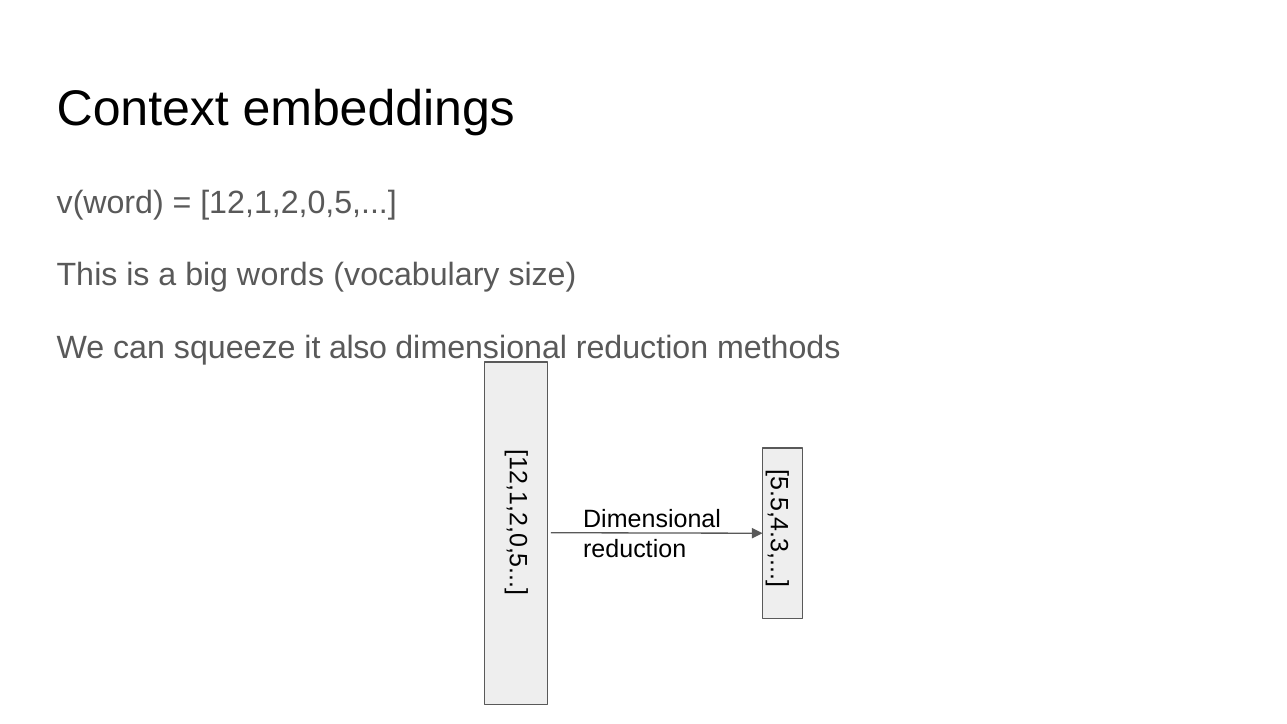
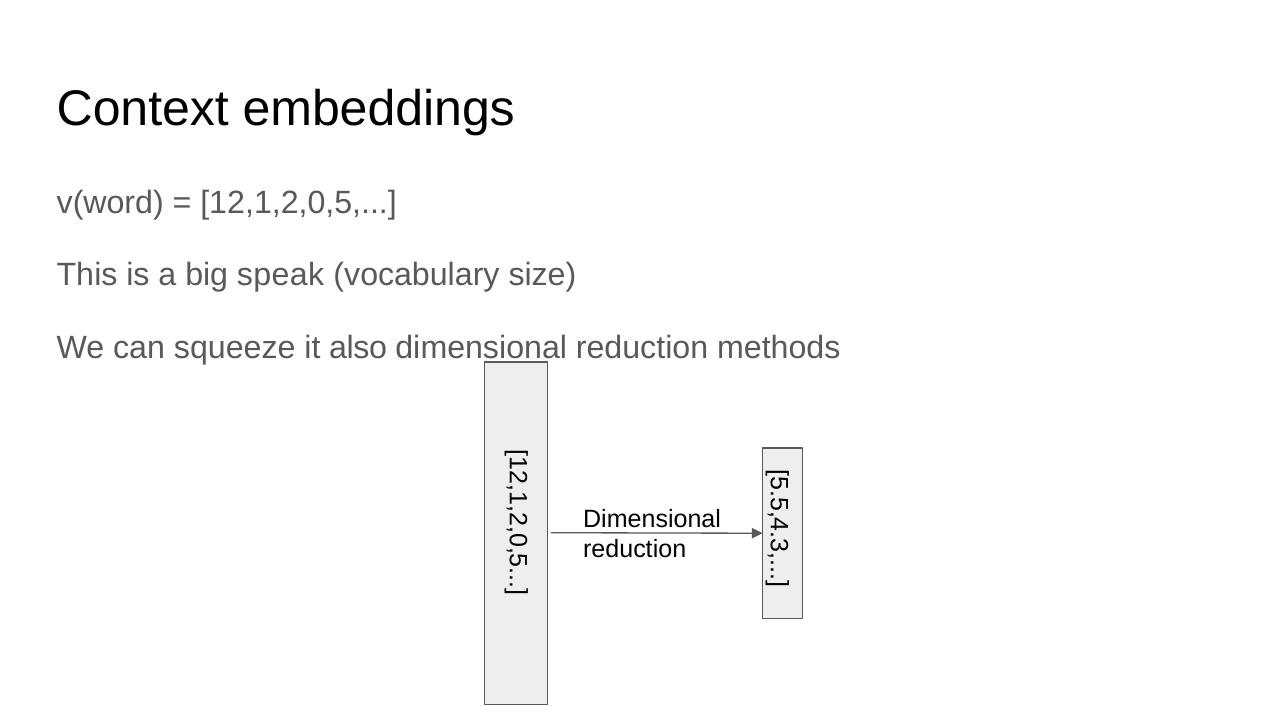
words: words -> speak
